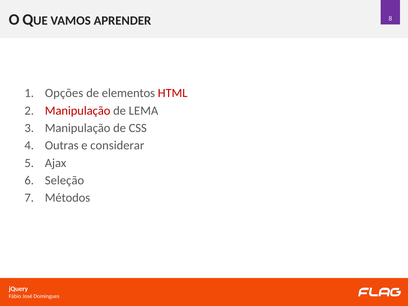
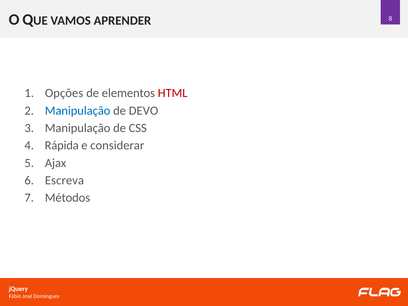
Manipulação at (78, 111) colour: red -> blue
LEMA: LEMA -> DEVO
Outras: Outras -> Rápida
Seleção: Seleção -> Escreva
